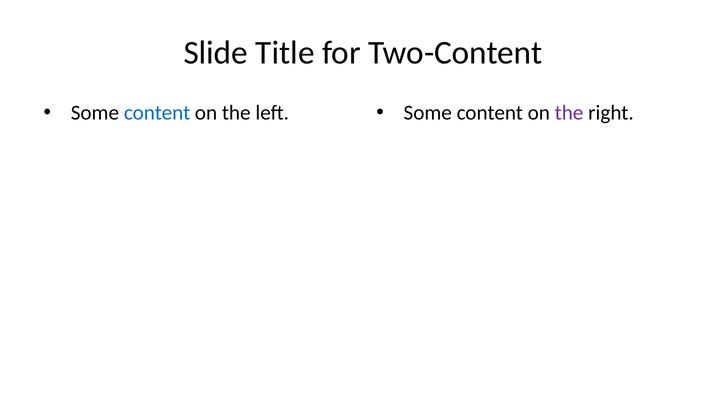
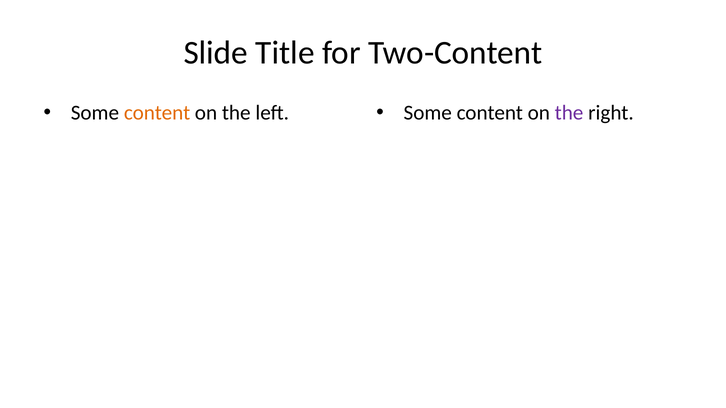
content at (157, 113) colour: blue -> orange
